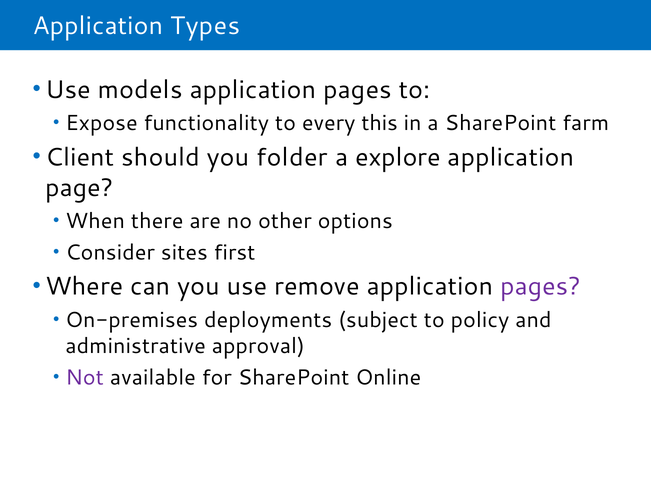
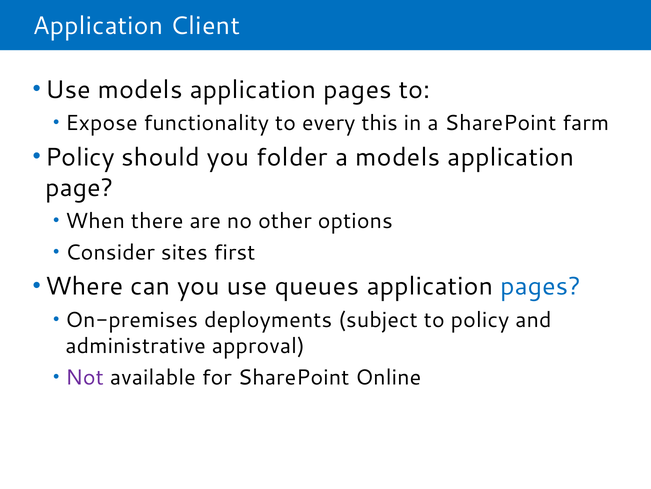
Types: Types -> Client
Client at (80, 157): Client -> Policy
a explore: explore -> models
remove: remove -> queues
pages at (541, 286) colour: purple -> blue
